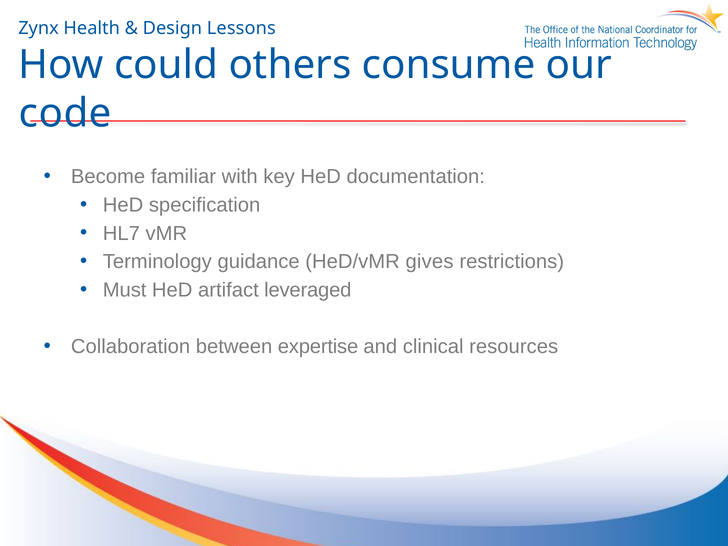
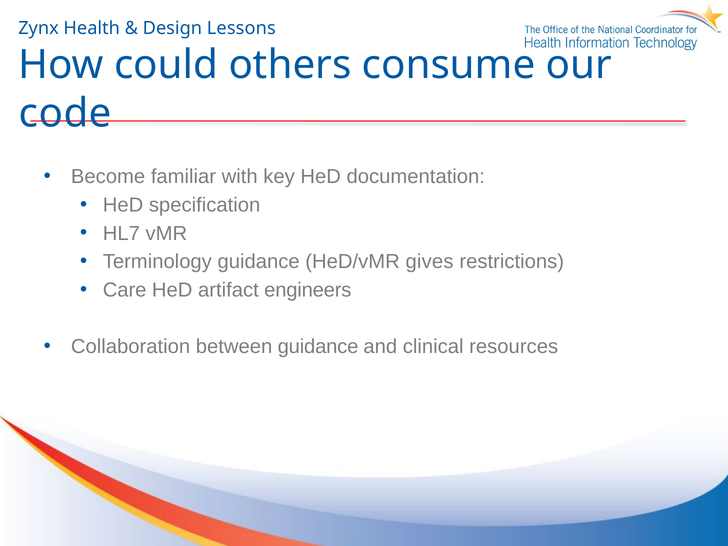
Must: Must -> Care
leveraged: leveraged -> engineers
between expertise: expertise -> guidance
